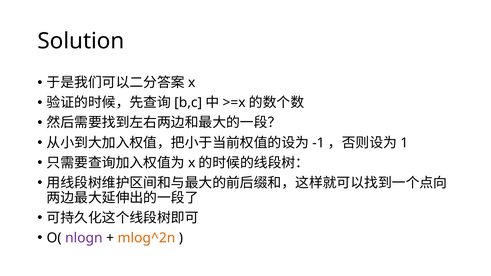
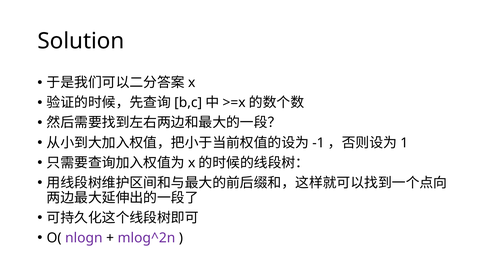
mlog^2n colour: orange -> purple
